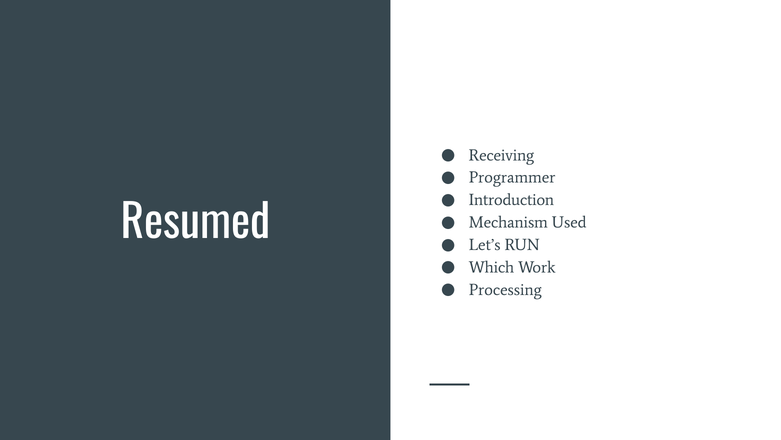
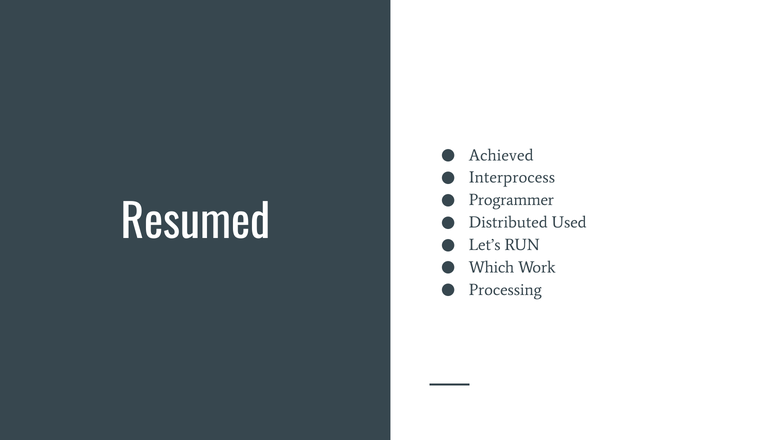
Receiving: Receiving -> Achieved
Programmer: Programmer -> Interprocess
Introduction: Introduction -> Programmer
Mechanism: Mechanism -> Distributed
